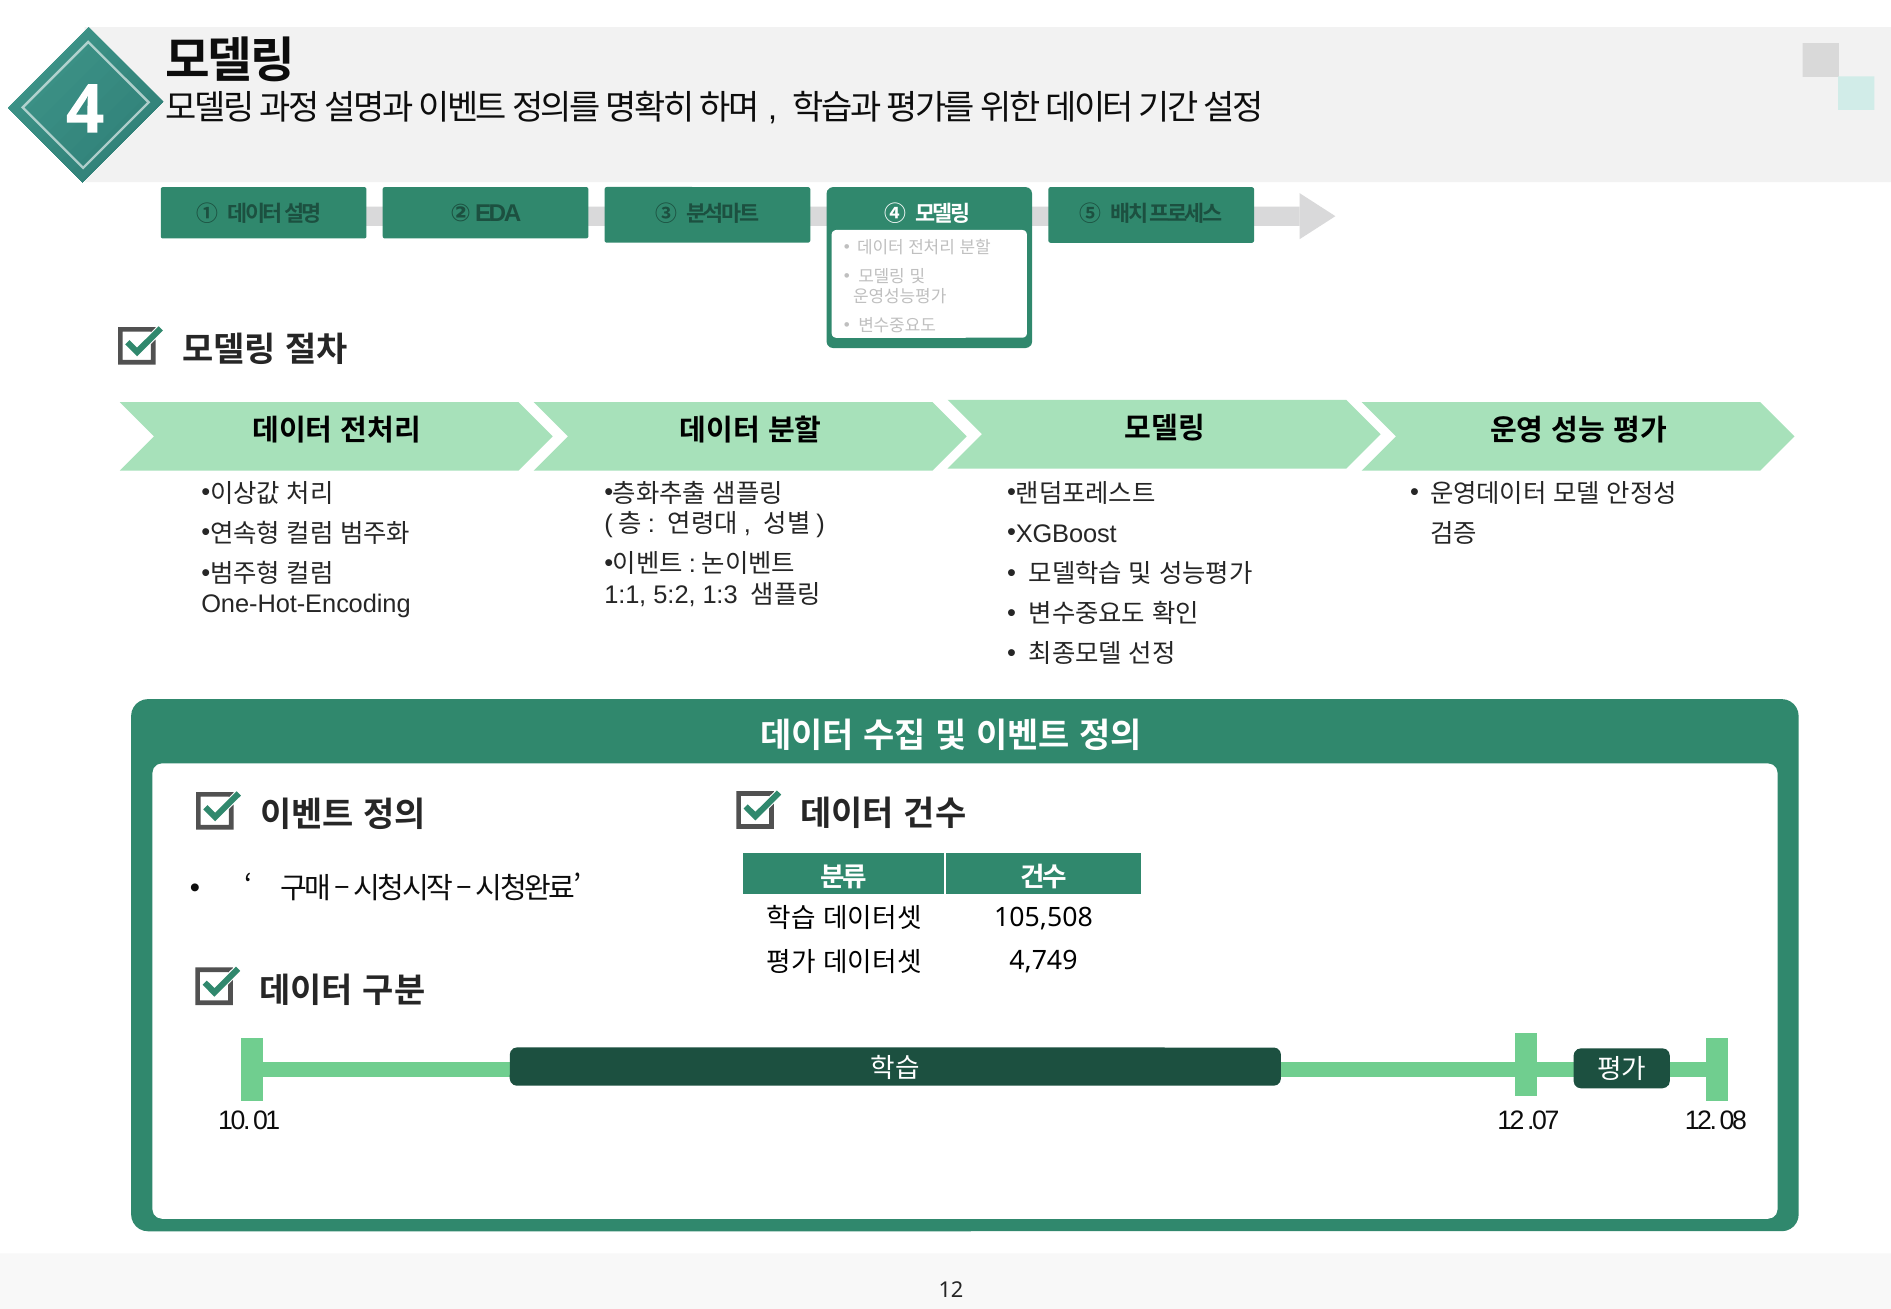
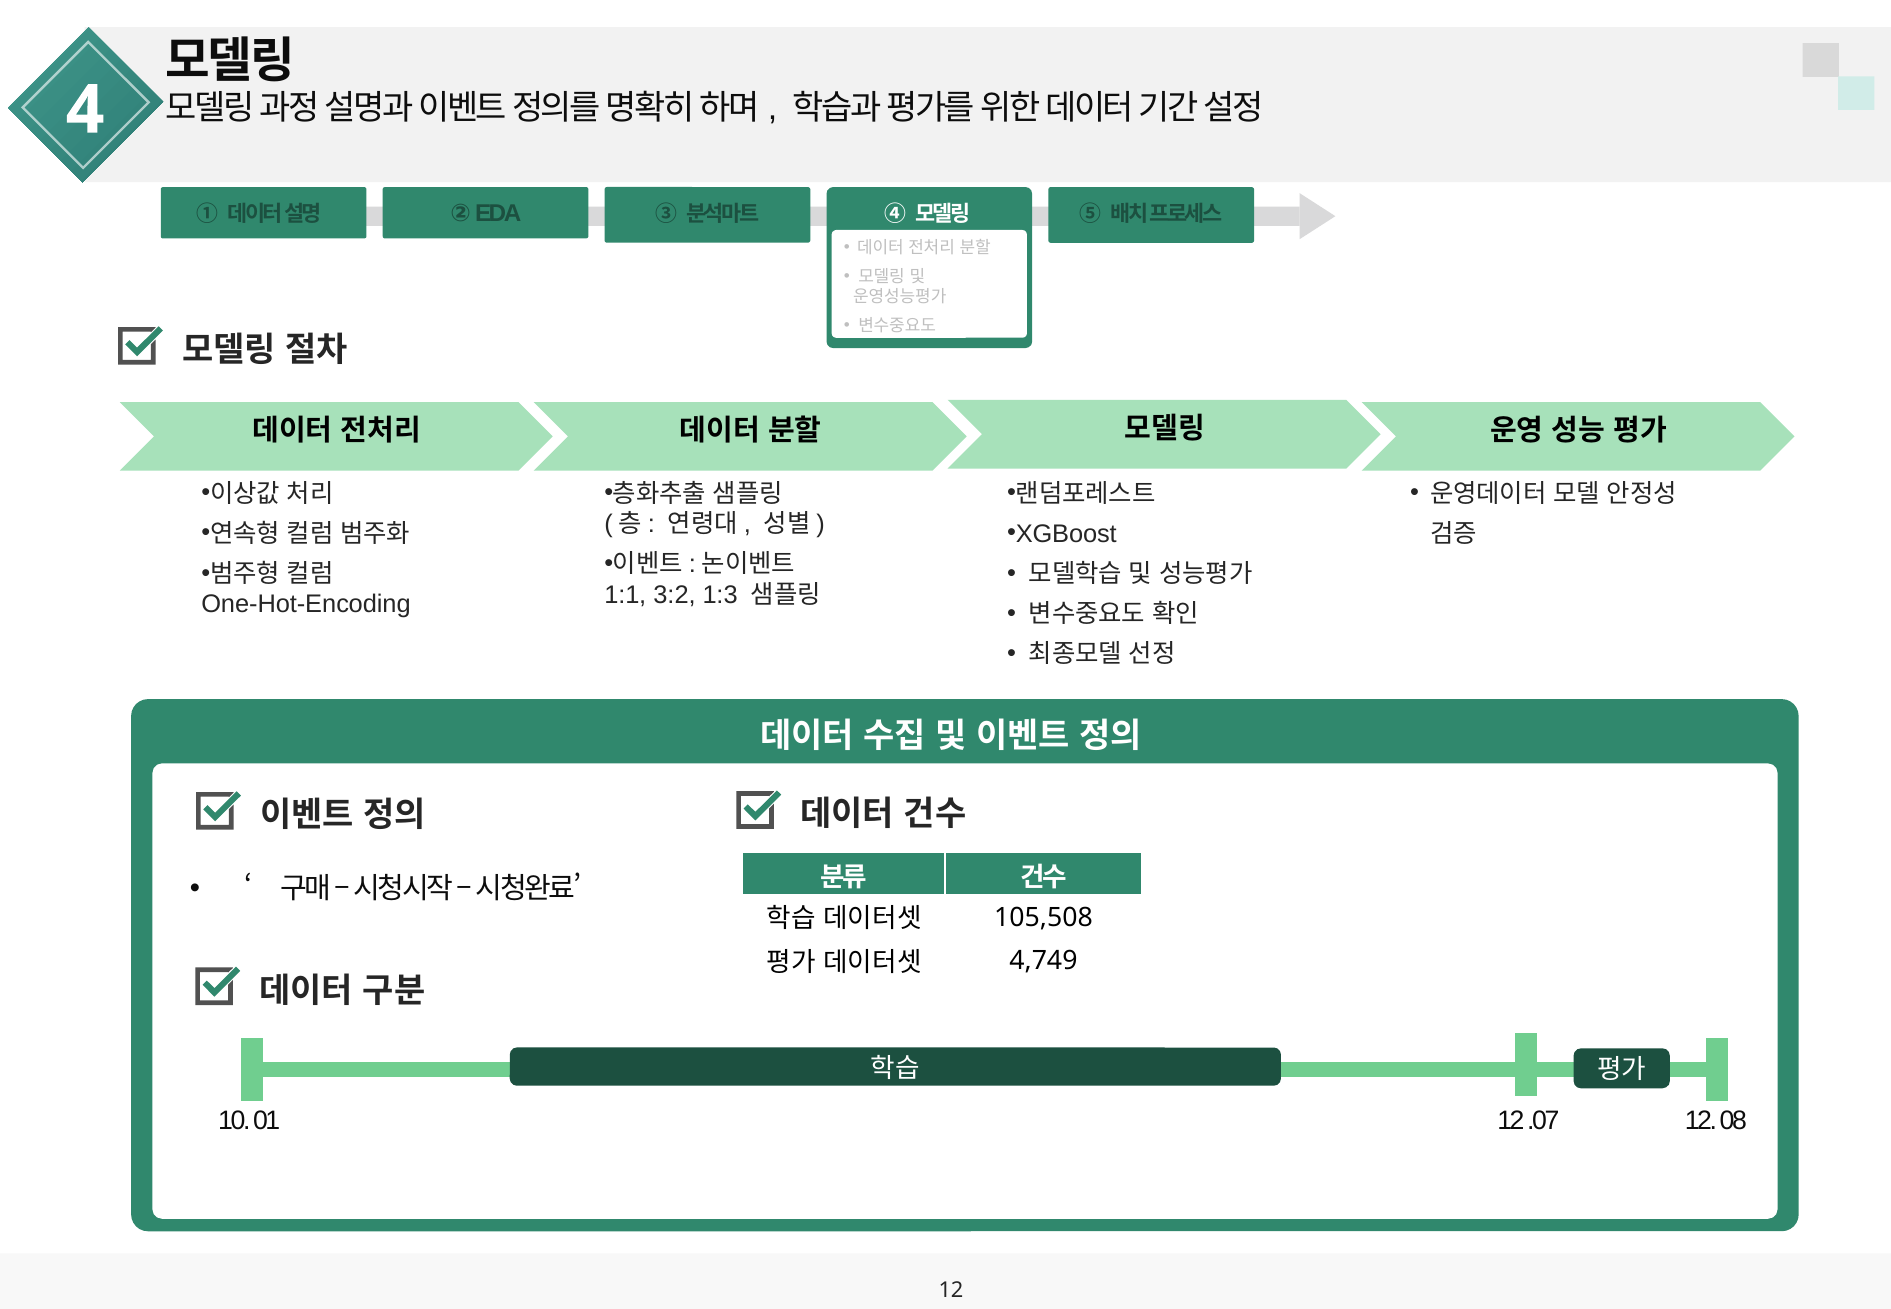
5:2: 5:2 -> 3:2
